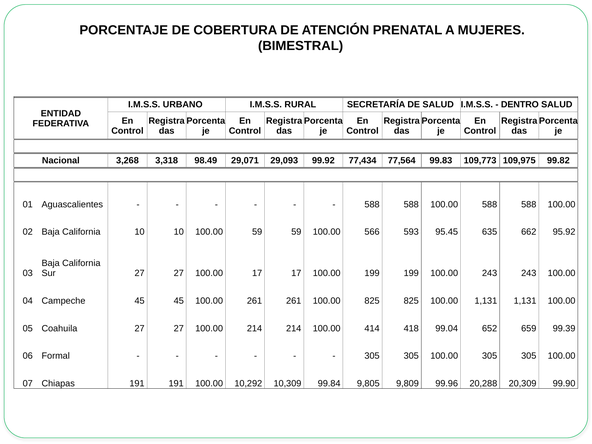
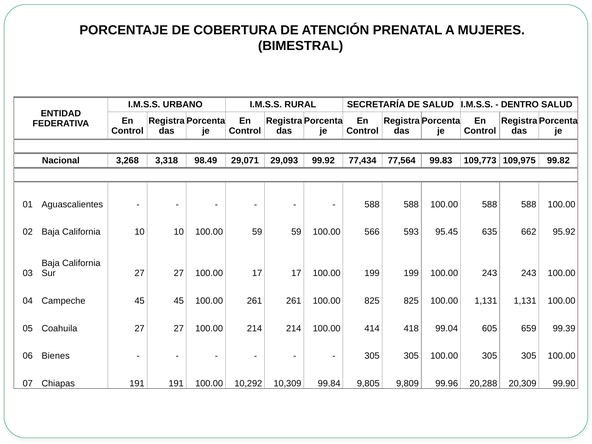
652: 652 -> 605
Formal: Formal -> Bienes
